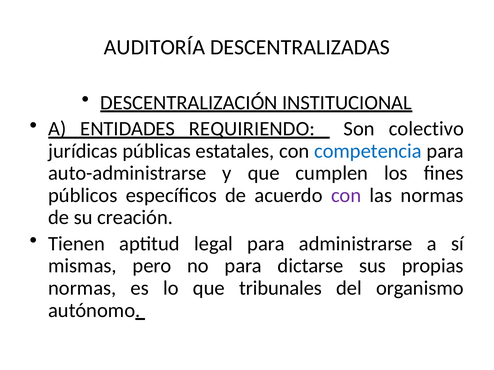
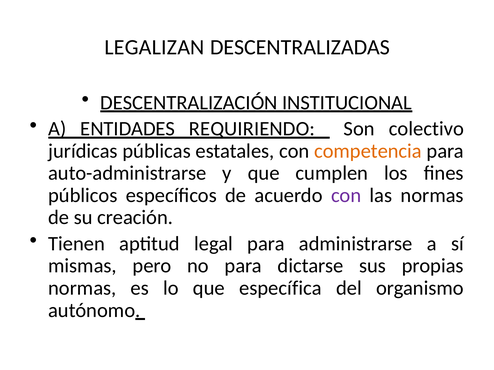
AUDITORÍA: AUDITORÍA -> LEGALIZAN
competencia colour: blue -> orange
tribunales: tribunales -> específica
